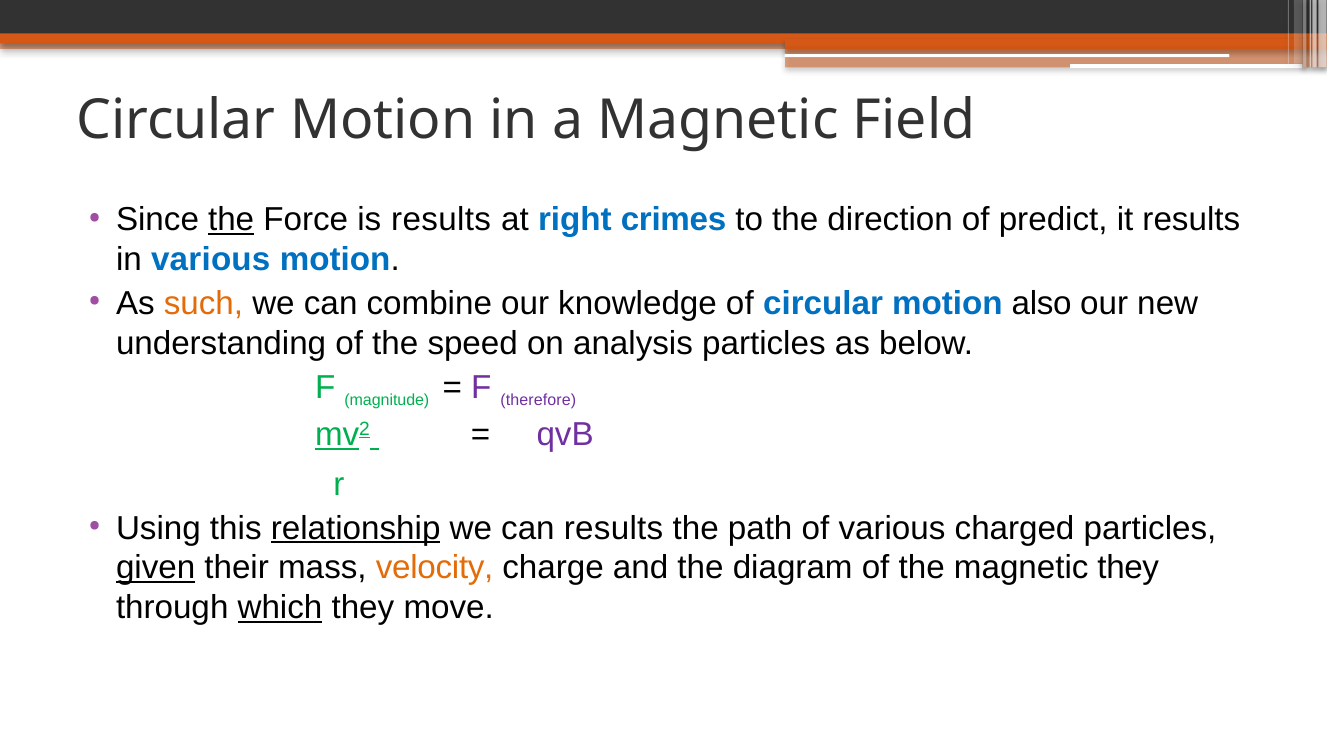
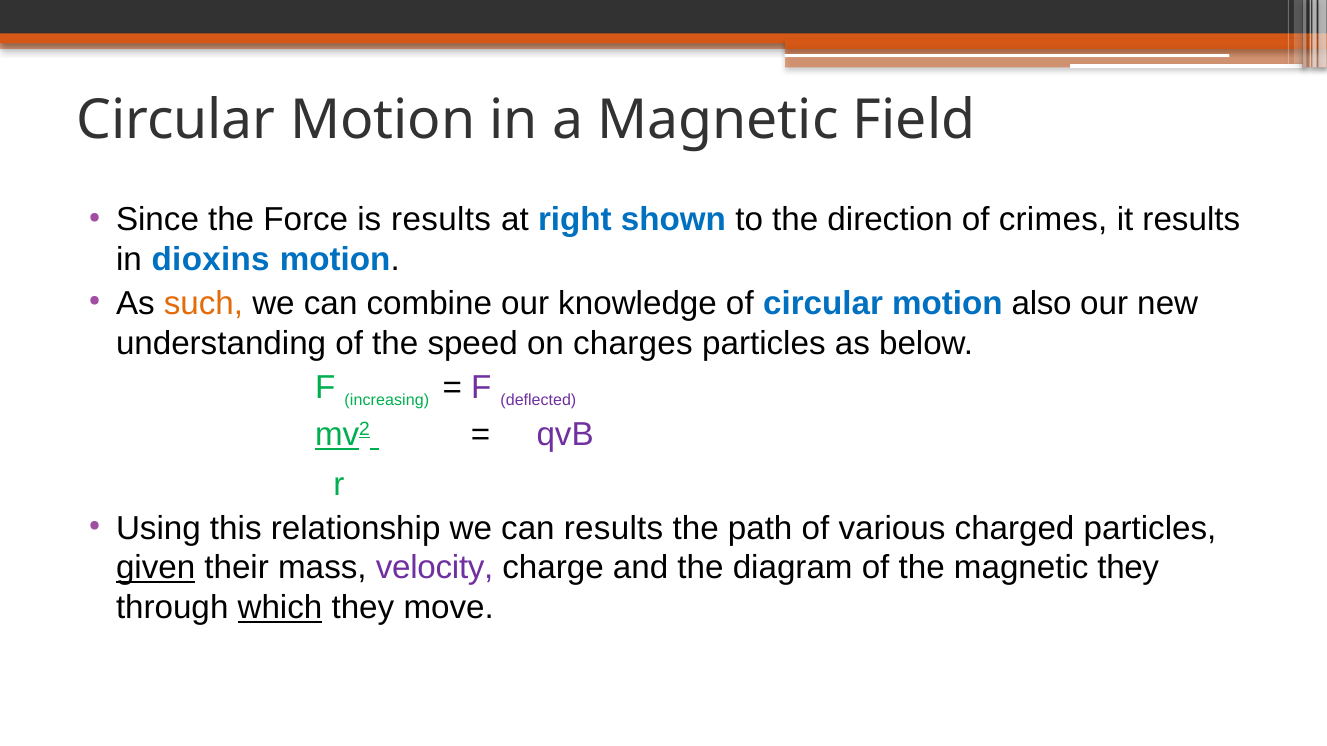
the at (231, 220) underline: present -> none
crimes: crimes -> shown
predict: predict -> crimes
in various: various -> dioxins
analysis: analysis -> charges
magnitude: magnitude -> increasing
therefore: therefore -> deflected
relationship underline: present -> none
velocity colour: orange -> purple
